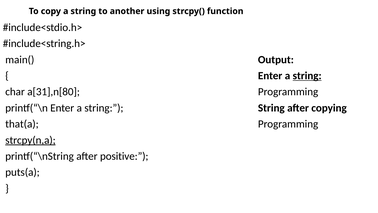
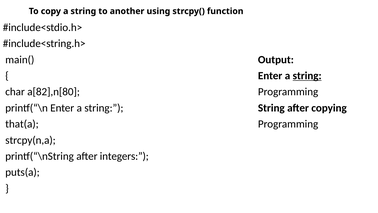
a[31],n[80: a[31],n[80 -> a[82],n[80
strcpy(n,a underline: present -> none
positive: positive -> integers
